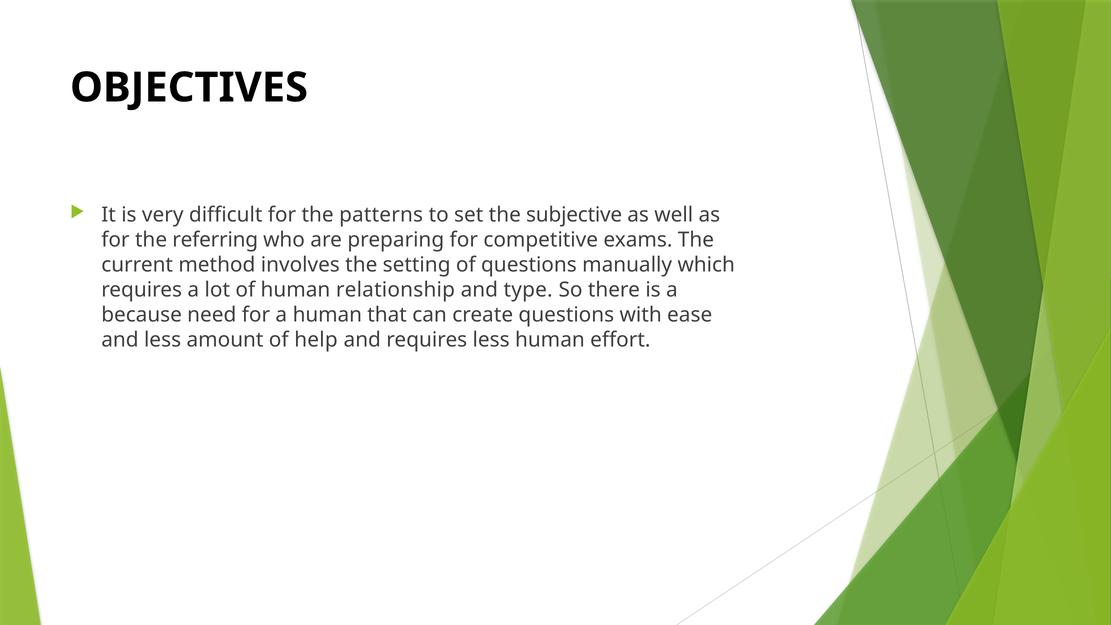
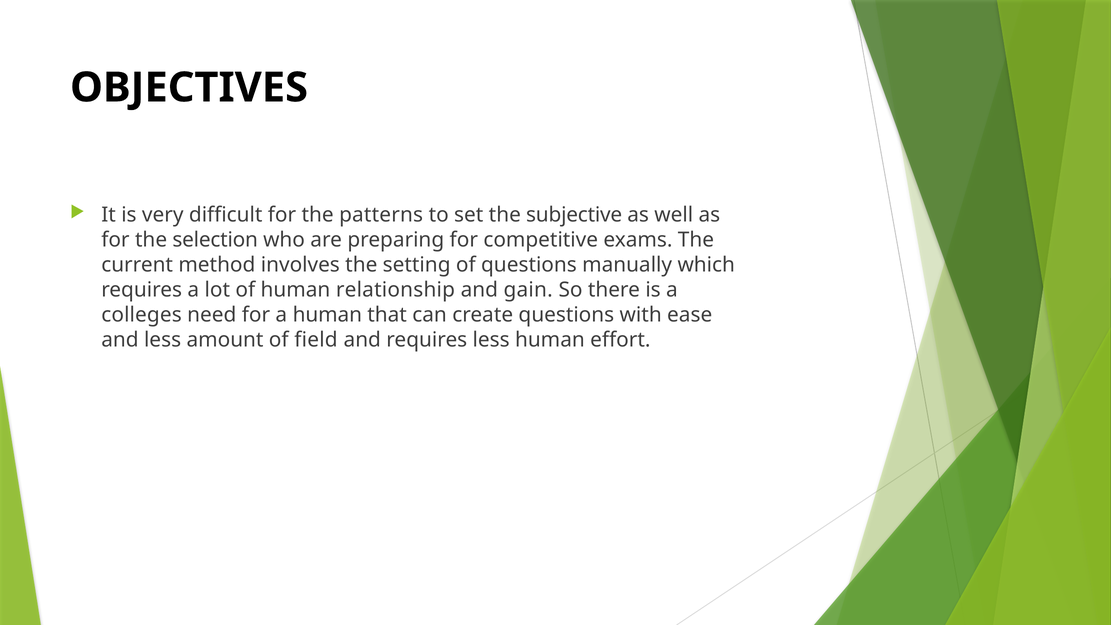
referring: referring -> selection
type: type -> gain
because: because -> colleges
help: help -> field
